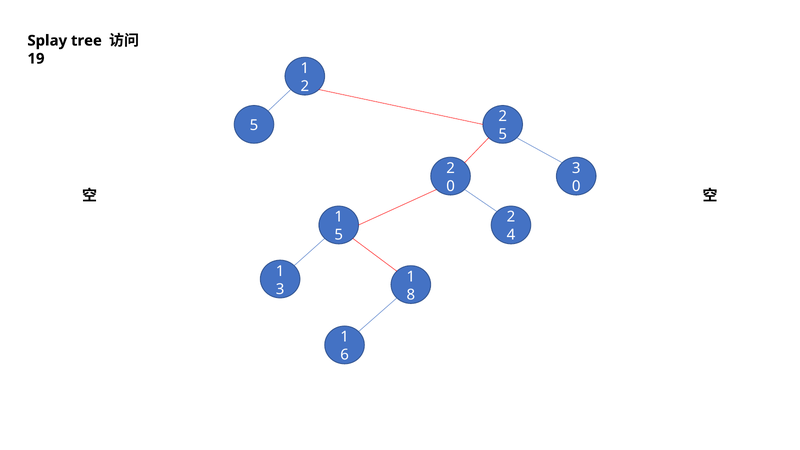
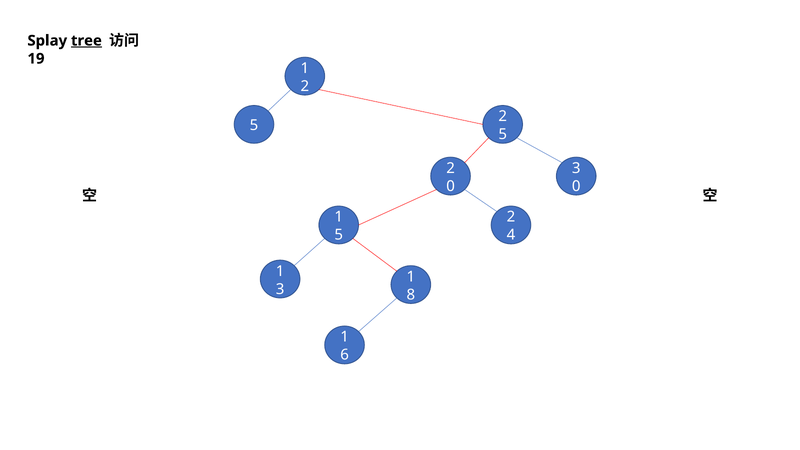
tree underline: none -> present
